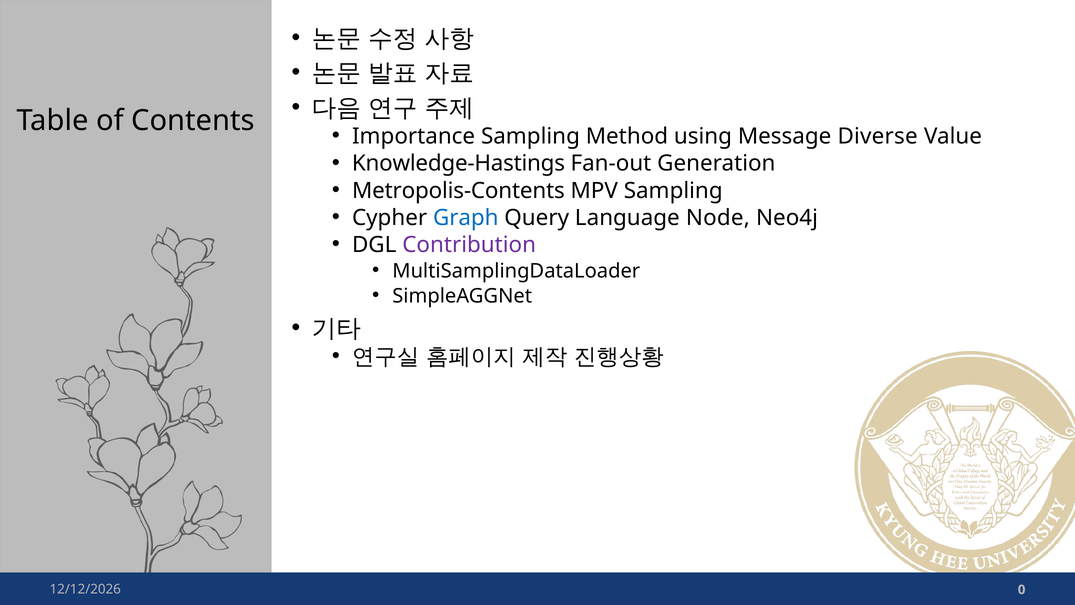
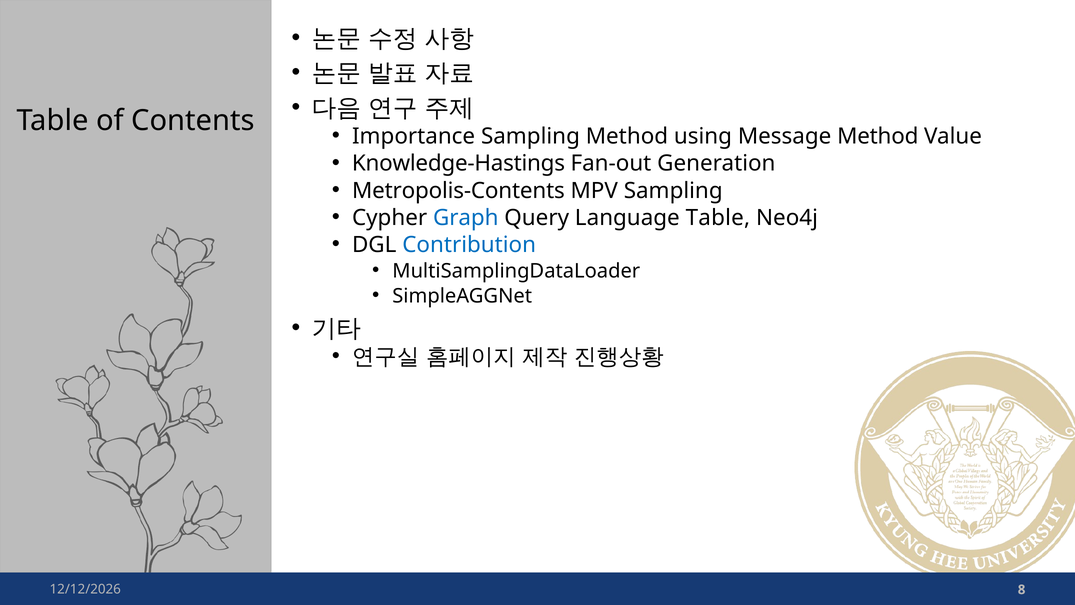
Message Diverse: Diverse -> Method
Language Node: Node -> Table
Contribution colour: purple -> blue
0: 0 -> 8
